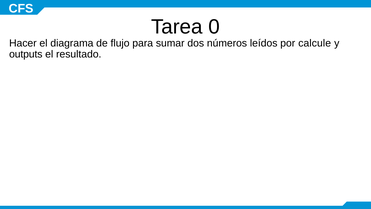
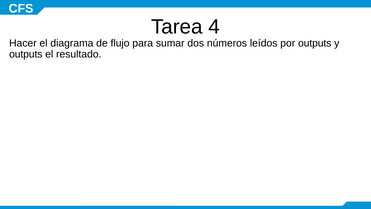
0: 0 -> 4
por calcule: calcule -> outputs
